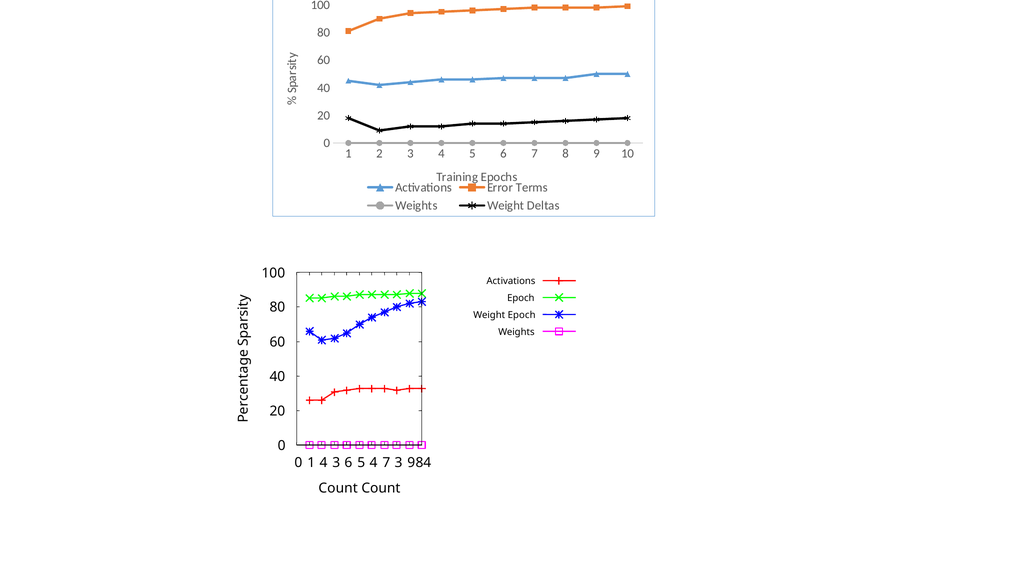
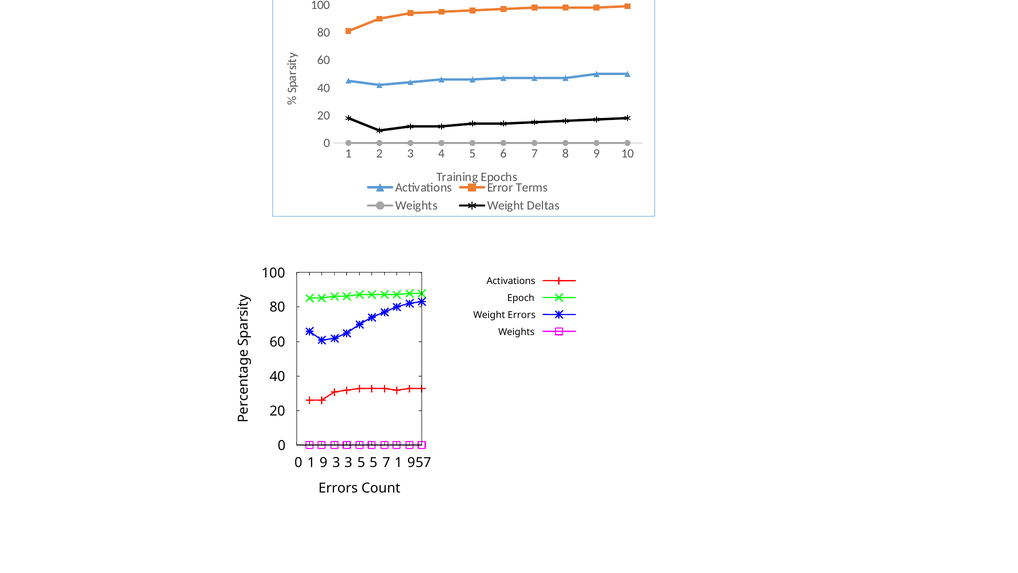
Weight Epoch: Epoch -> Errors
0 1 4: 4 -> 9
3 6: 6 -> 3
5 4: 4 -> 5
7 3: 3 -> 1
84: 84 -> 57
Count at (338, 488): Count -> Errors
